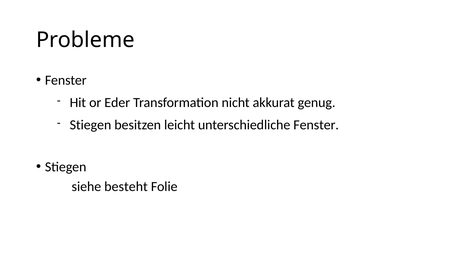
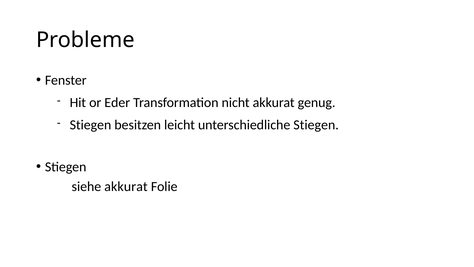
unterschiedliche Fenster: Fenster -> Stiegen
siehe besteht: besteht -> akkurat
